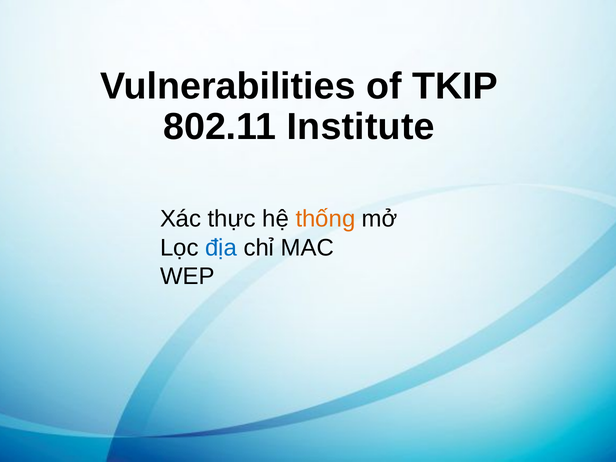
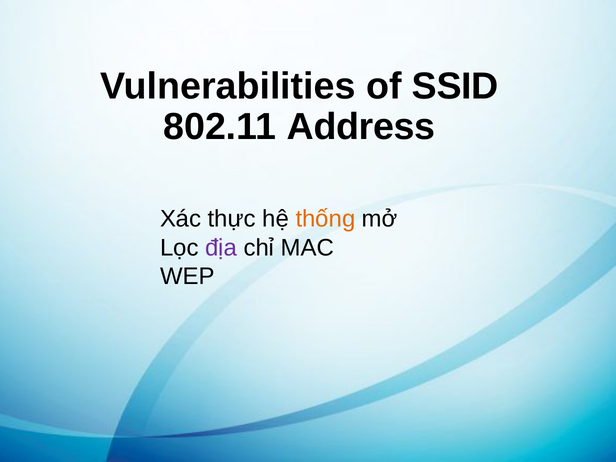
TKIP: TKIP -> SSID
Institute: Institute -> Address
địa colour: blue -> purple
